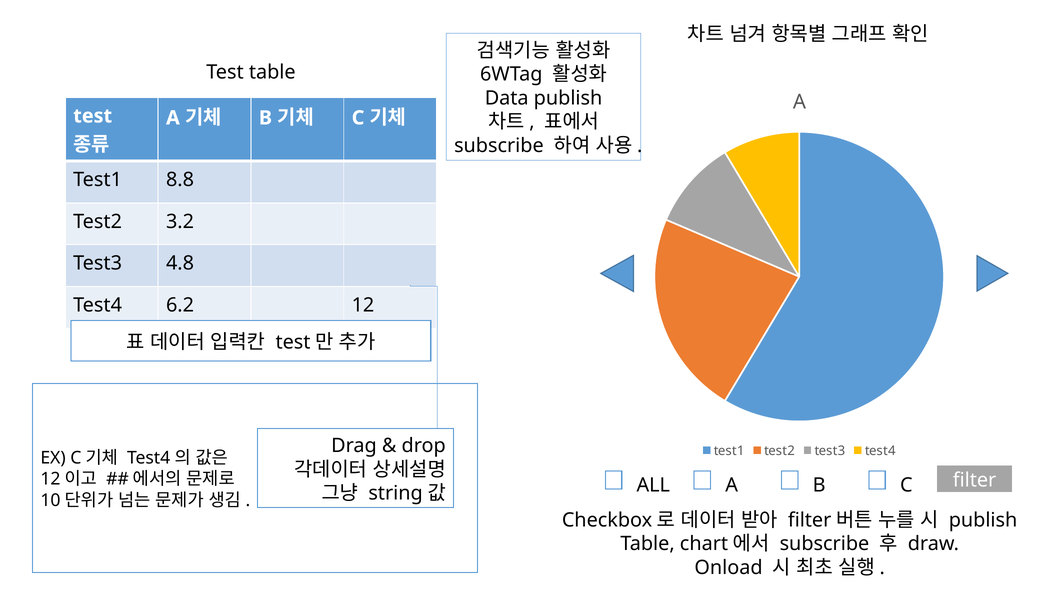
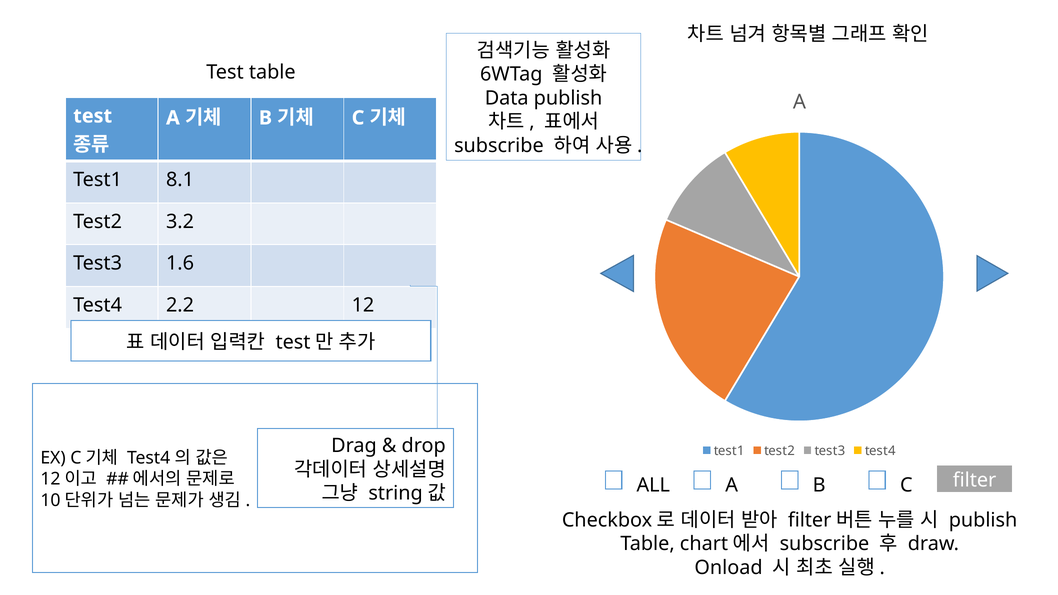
8.8: 8.8 -> 8.1
4.8: 4.8 -> 1.6
6.2: 6.2 -> 2.2
